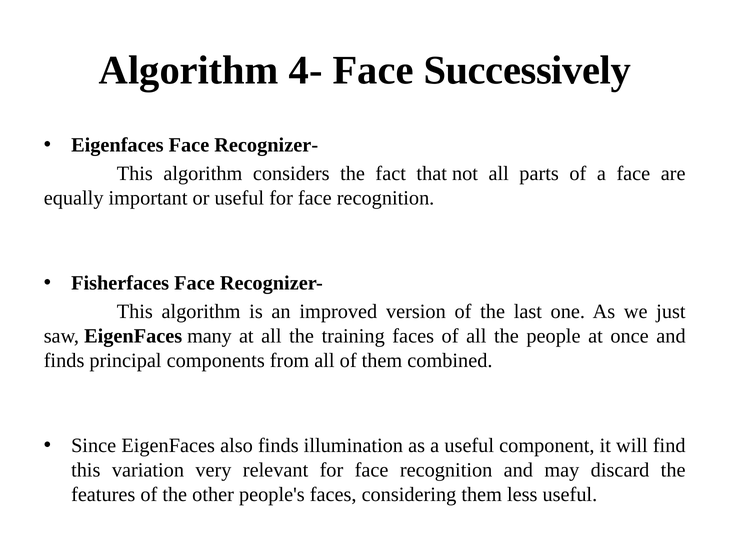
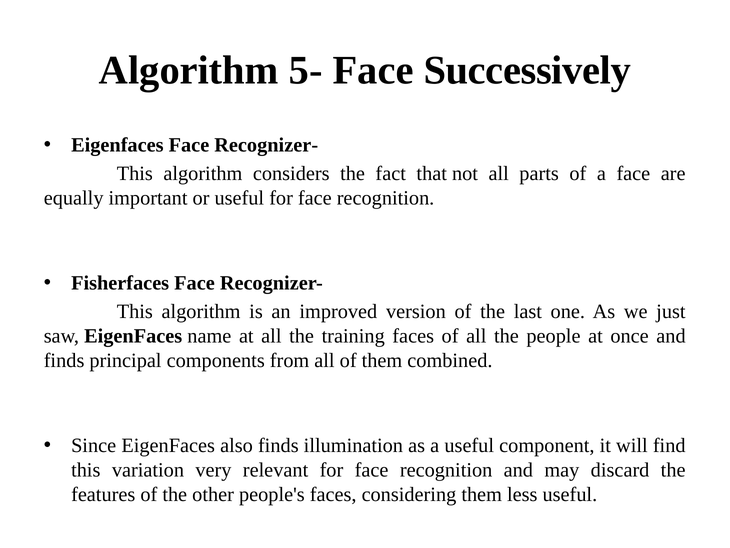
4-: 4- -> 5-
many: many -> name
